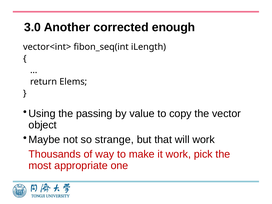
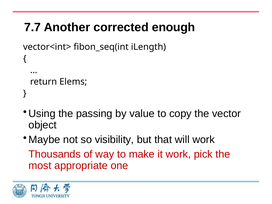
3.0: 3.0 -> 7.7
strange: strange -> visibility
